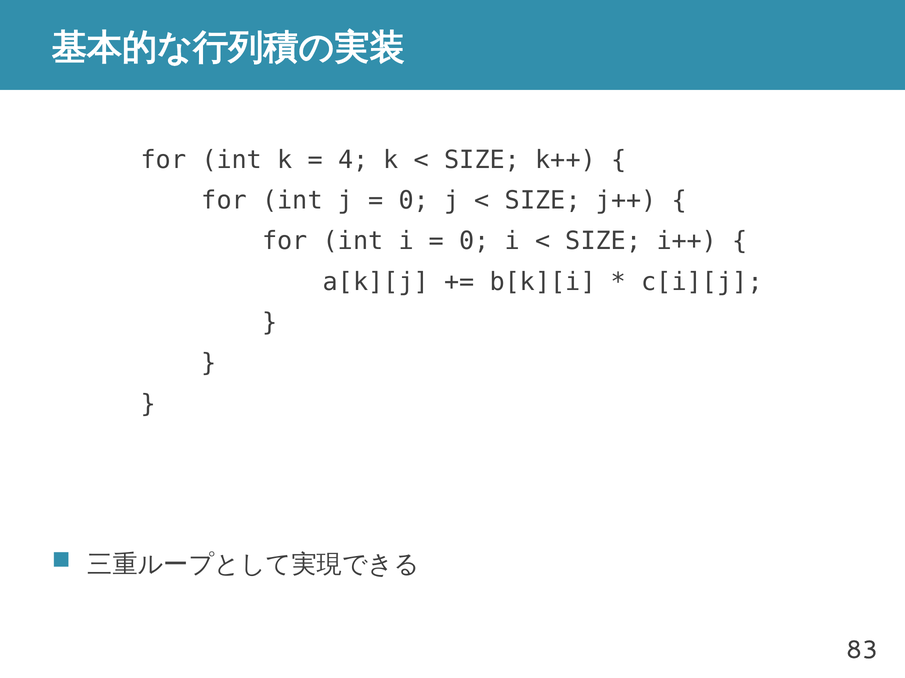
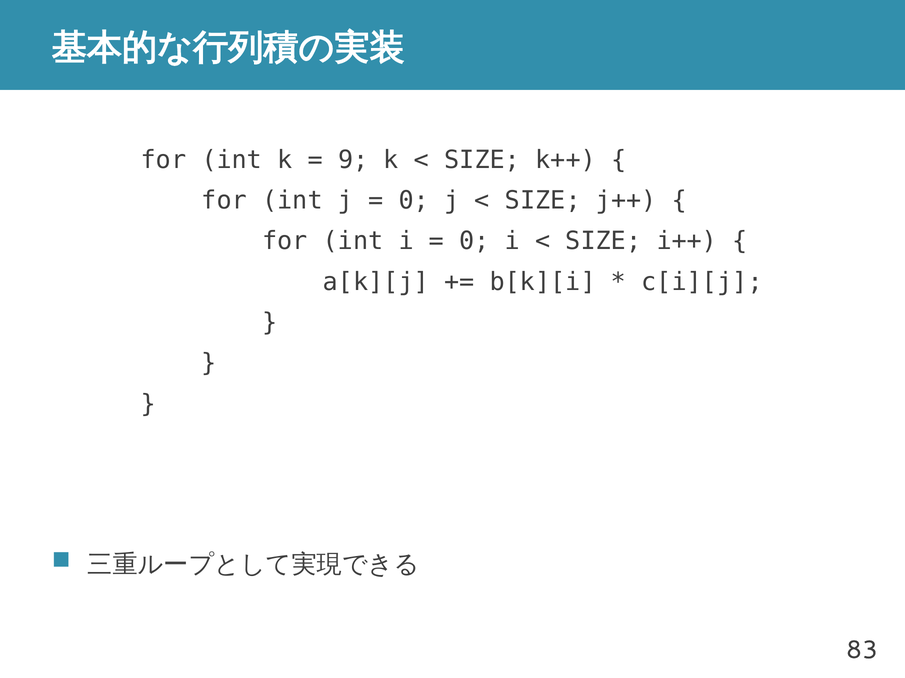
4: 4 -> 9
